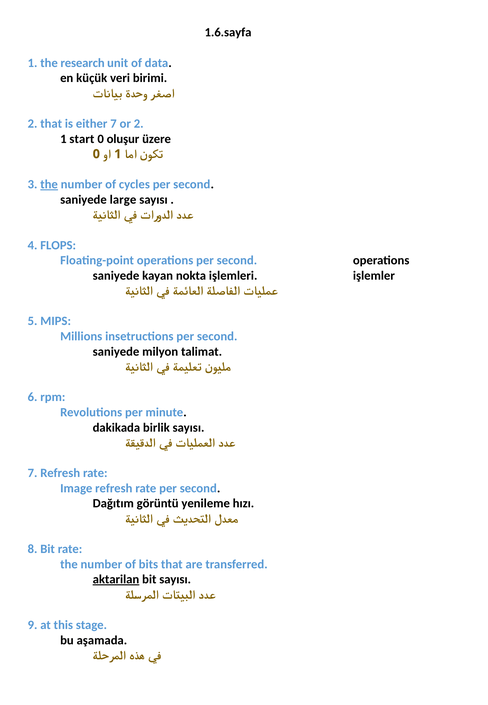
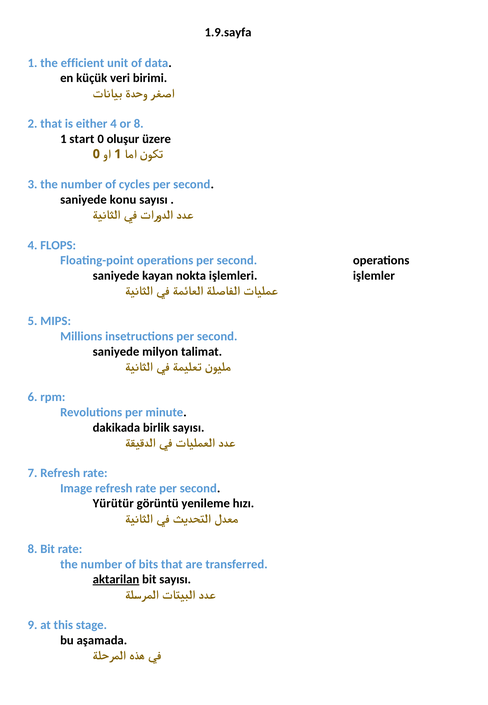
1.6.sayfa: 1.6.sayfa -> 1.9.sayfa
research: research -> efficient
either 7: 7 -> 4
or 2: 2 -> 8
the at (49, 184) underline: present -> none
large: large -> konu
Dağıtım: Dağıtım -> Yürütür
